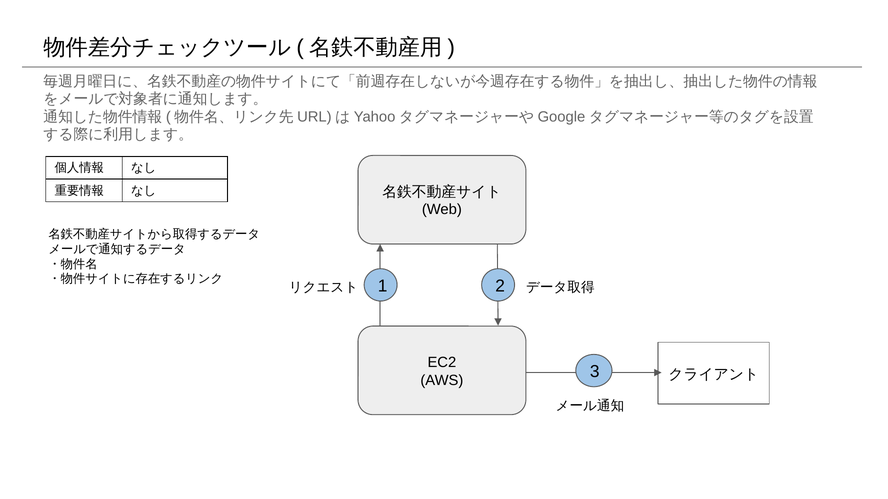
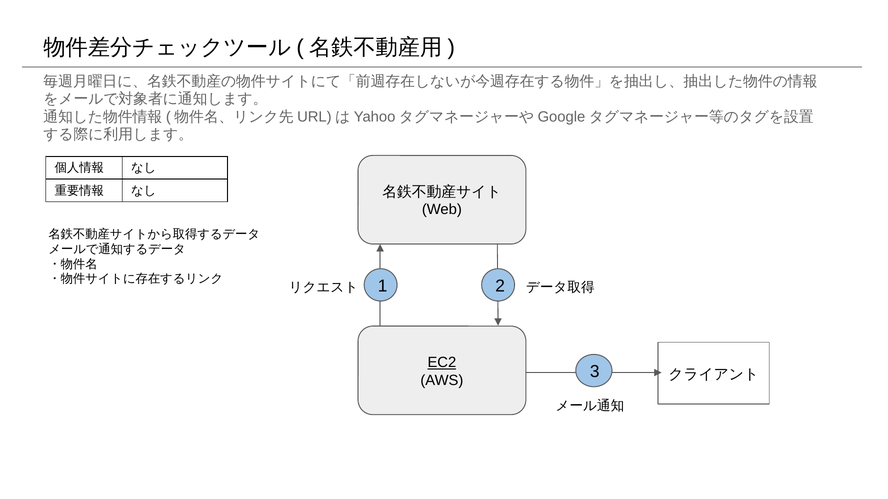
EC2 underline: none -> present
